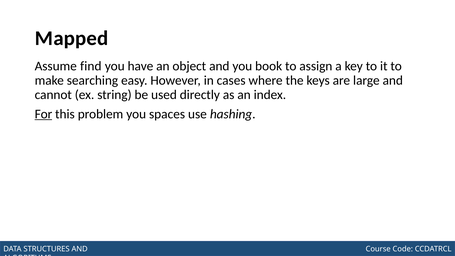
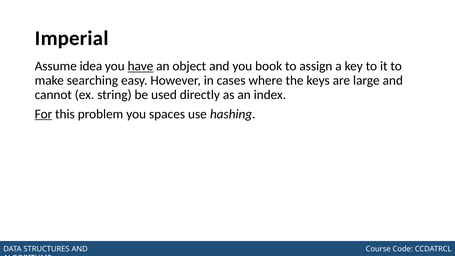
Mapped at (72, 38): Mapped -> Imperial
find: find -> idea
have underline: none -> present
